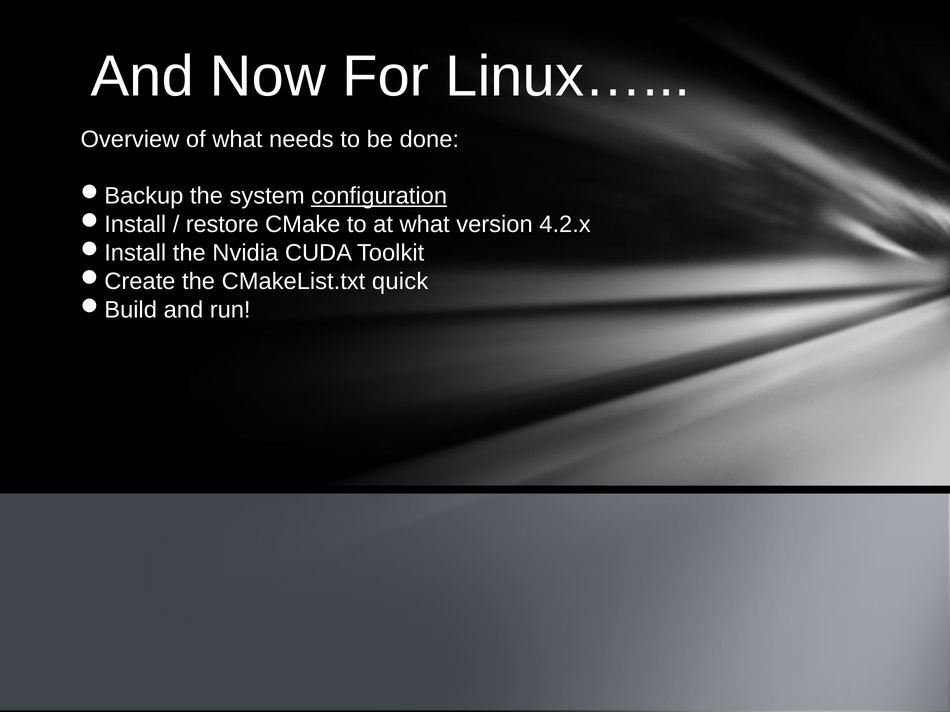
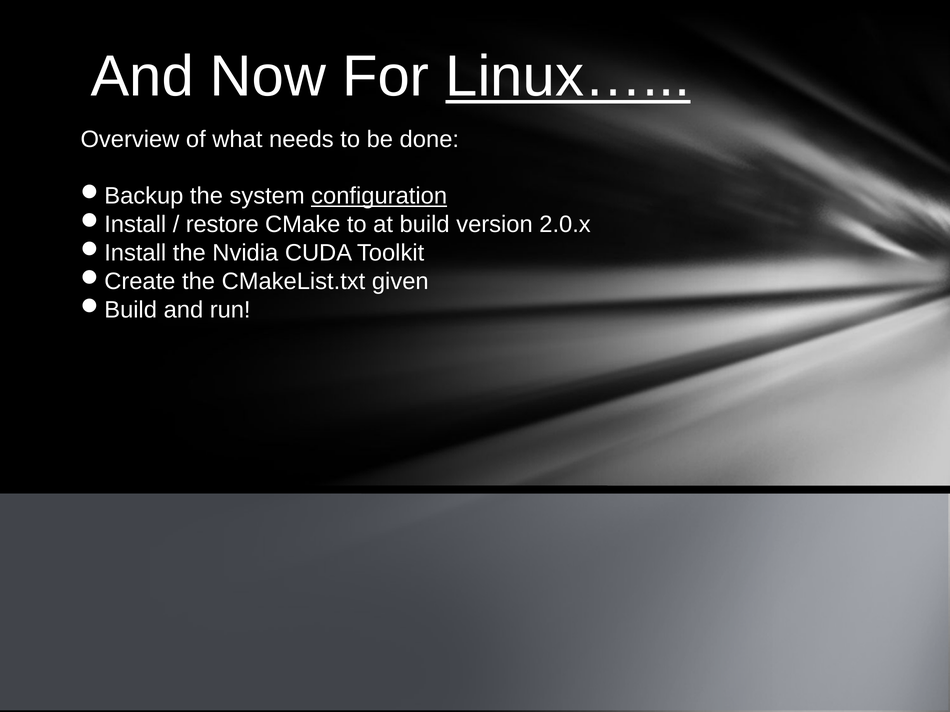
Linux… underline: none -> present
at what: what -> build
4.2.x: 4.2.x -> 2.0.x
quick: quick -> given
